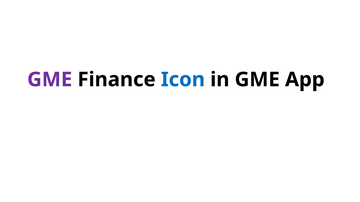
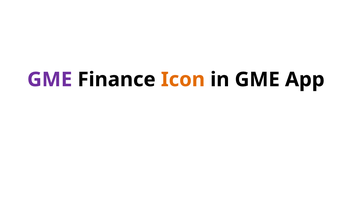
Icon colour: blue -> orange
